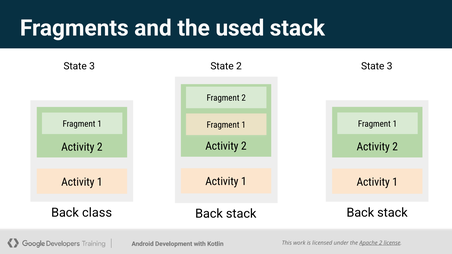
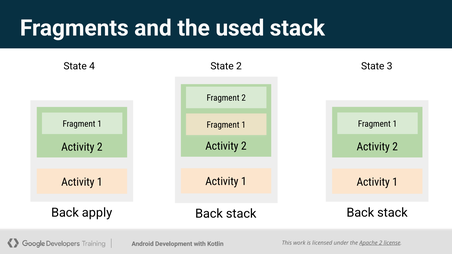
3 at (92, 66): 3 -> 4
class: class -> apply
